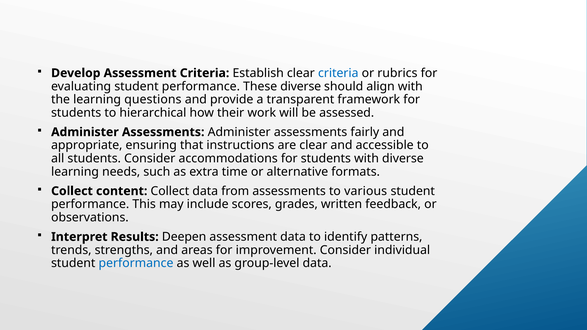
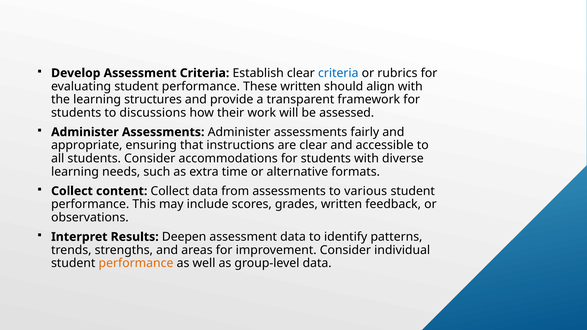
These diverse: diverse -> written
questions: questions -> structures
hierarchical: hierarchical -> discussions
performance at (136, 263) colour: blue -> orange
